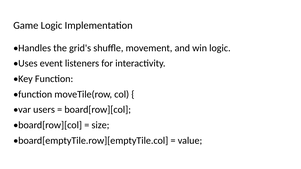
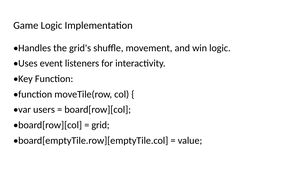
size: size -> grid
